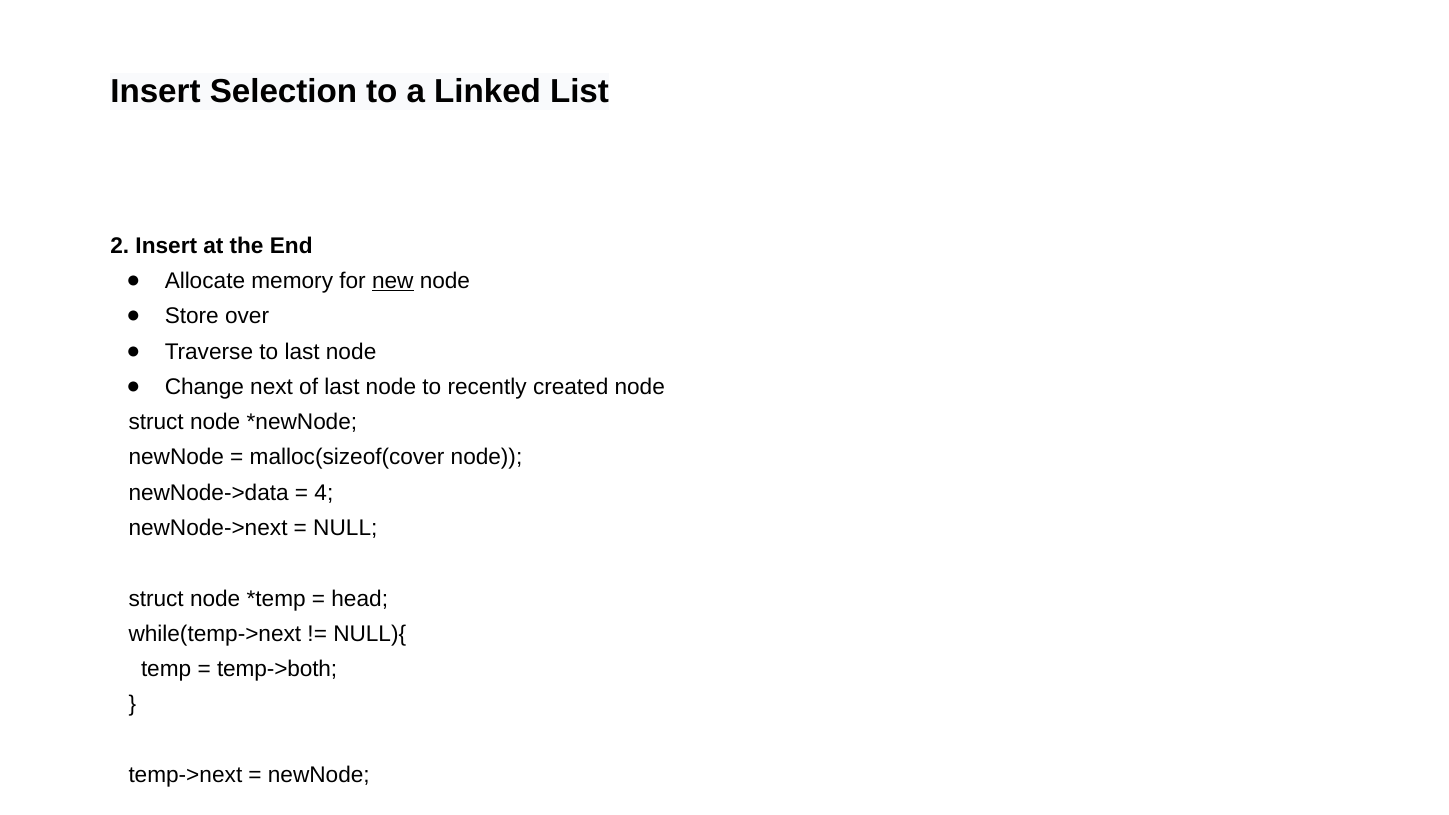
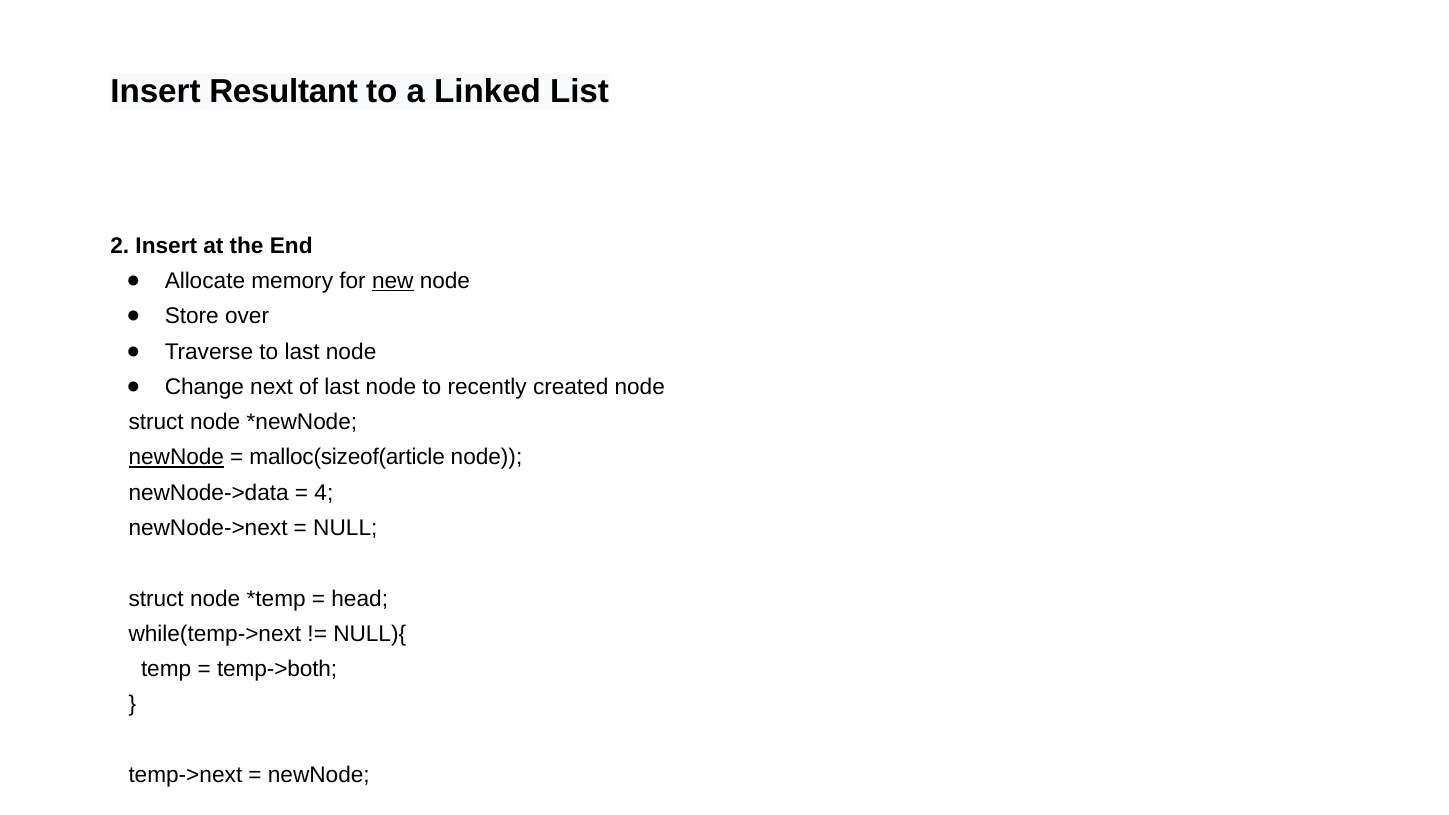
Selection: Selection -> Resultant
newNode at (176, 457) underline: none -> present
malloc(sizeof(cover: malloc(sizeof(cover -> malloc(sizeof(article
